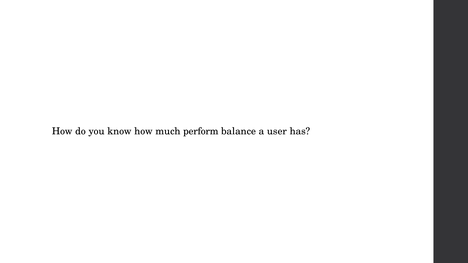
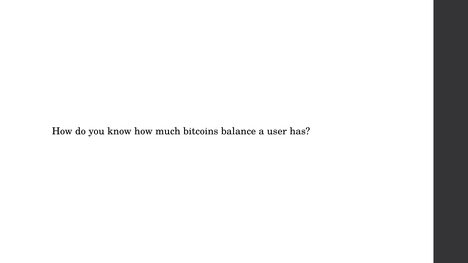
perform: perform -> bitcoins
